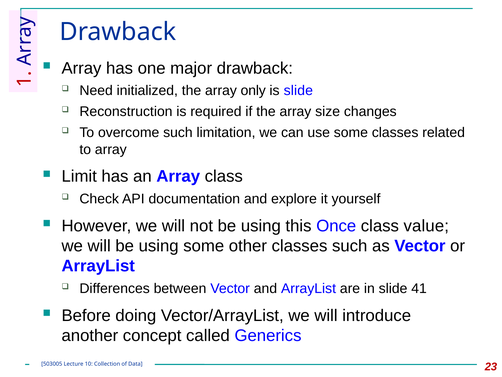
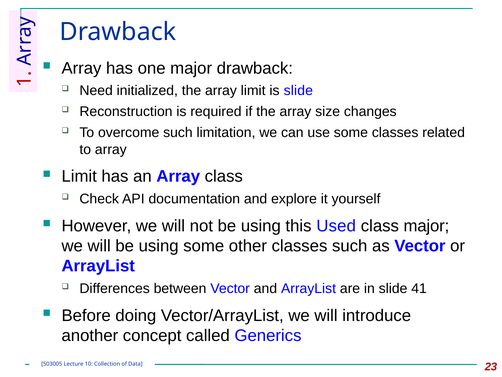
array only: only -> limit
Once: Once -> Used
class value: value -> major
